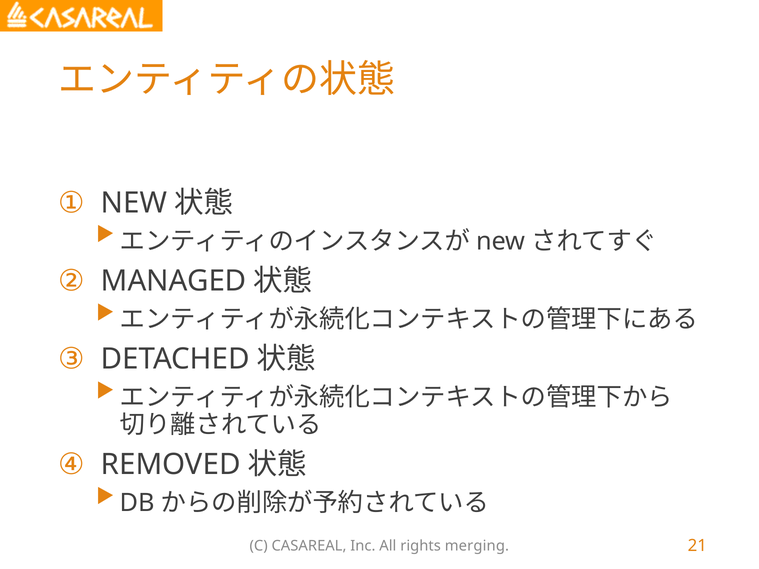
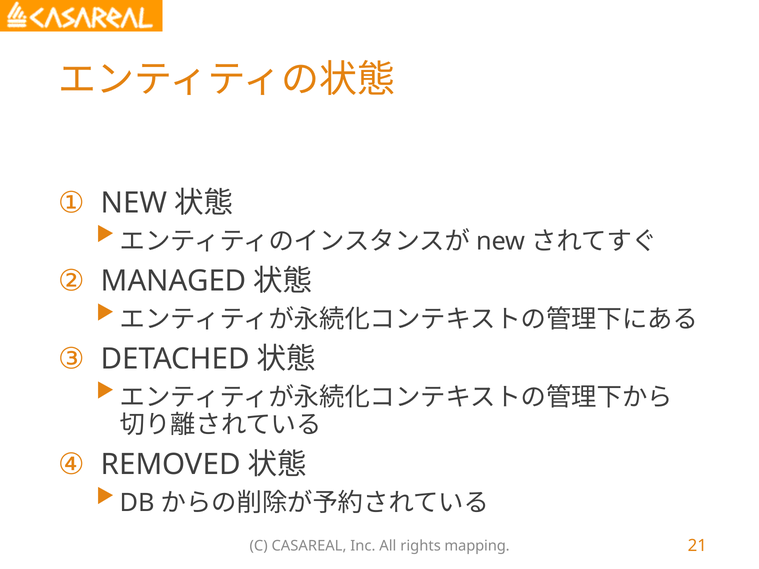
merging: merging -> mapping
